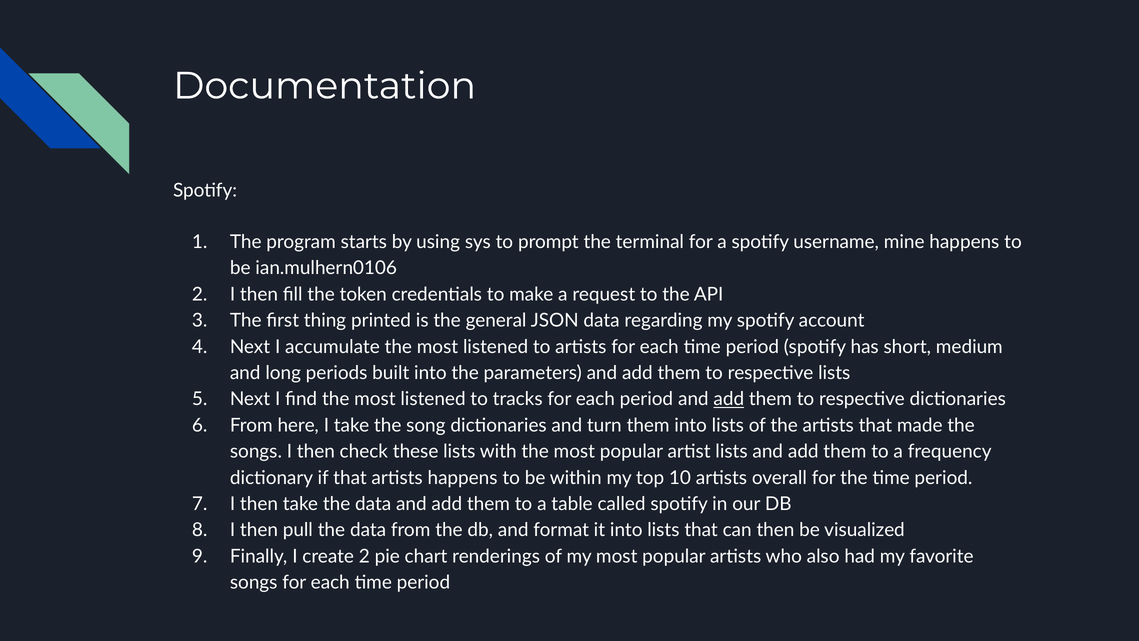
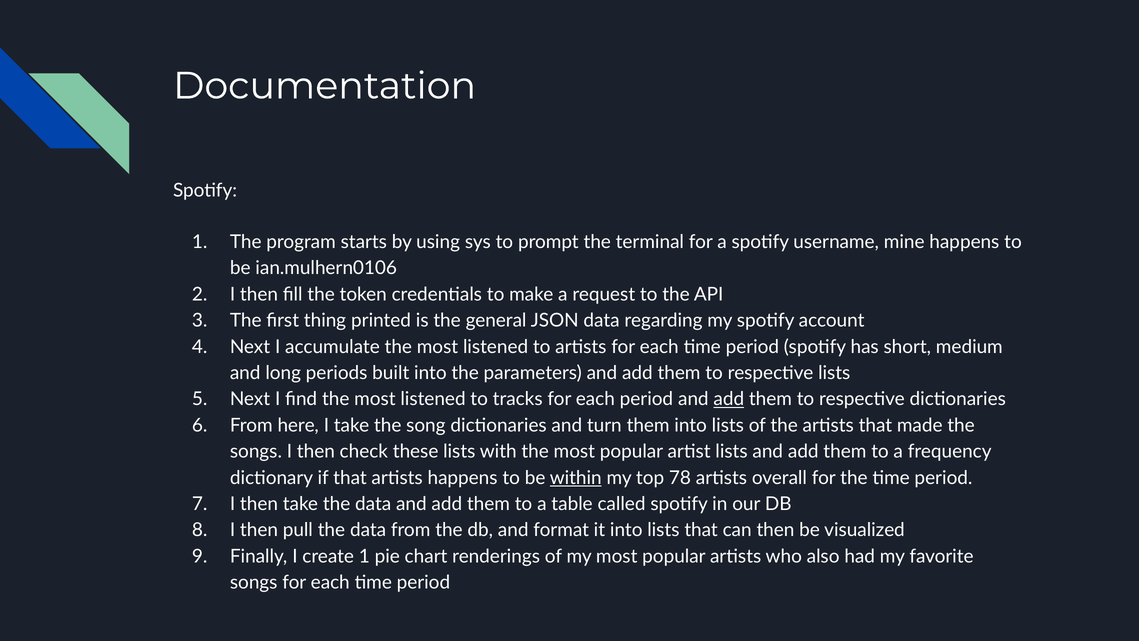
within underline: none -> present
10: 10 -> 78
create 2: 2 -> 1
